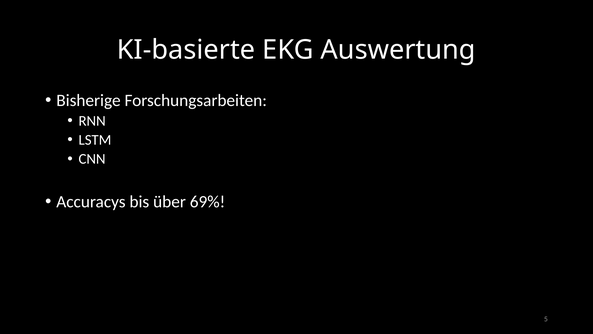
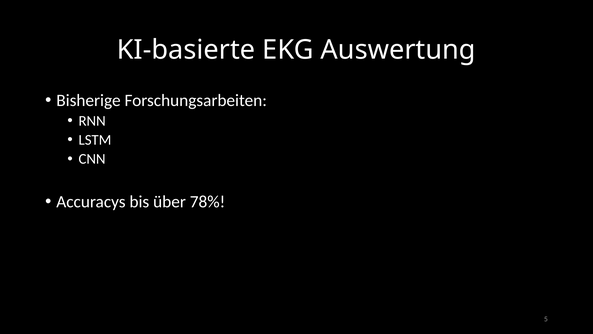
69%: 69% -> 78%
